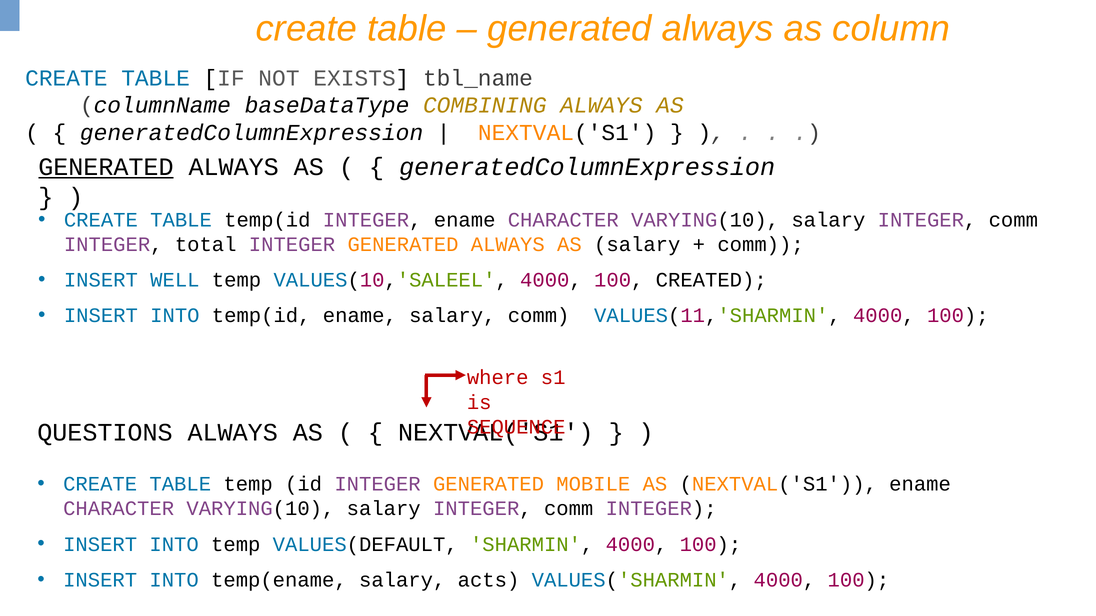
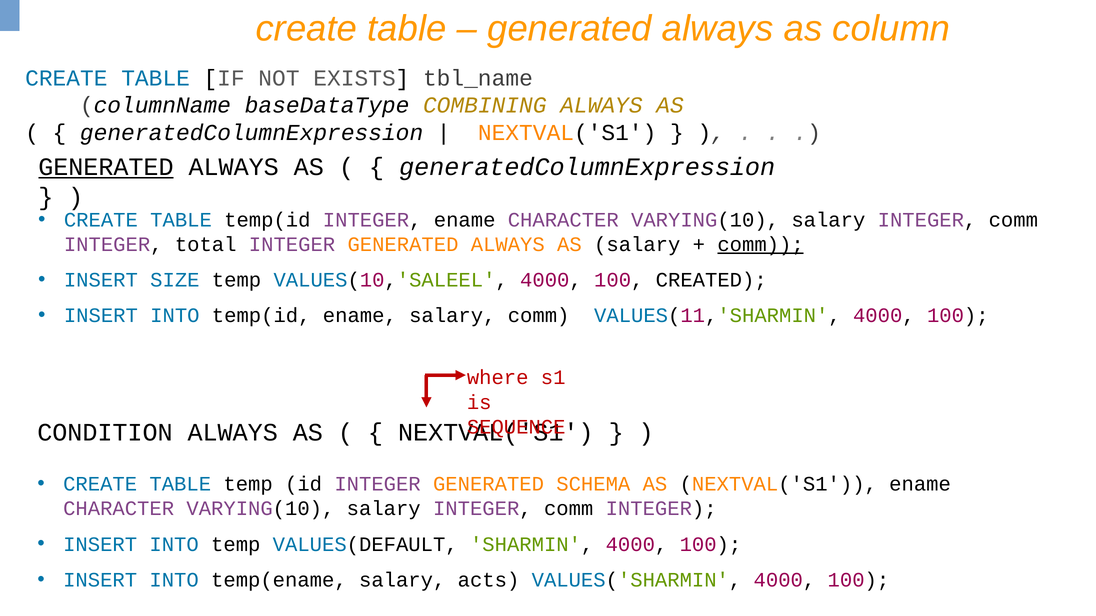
comm at (761, 245) underline: none -> present
WELL: WELL -> SIZE
QUESTIONS: QUESTIONS -> CONDITION
MOBILE: MOBILE -> SCHEMA
